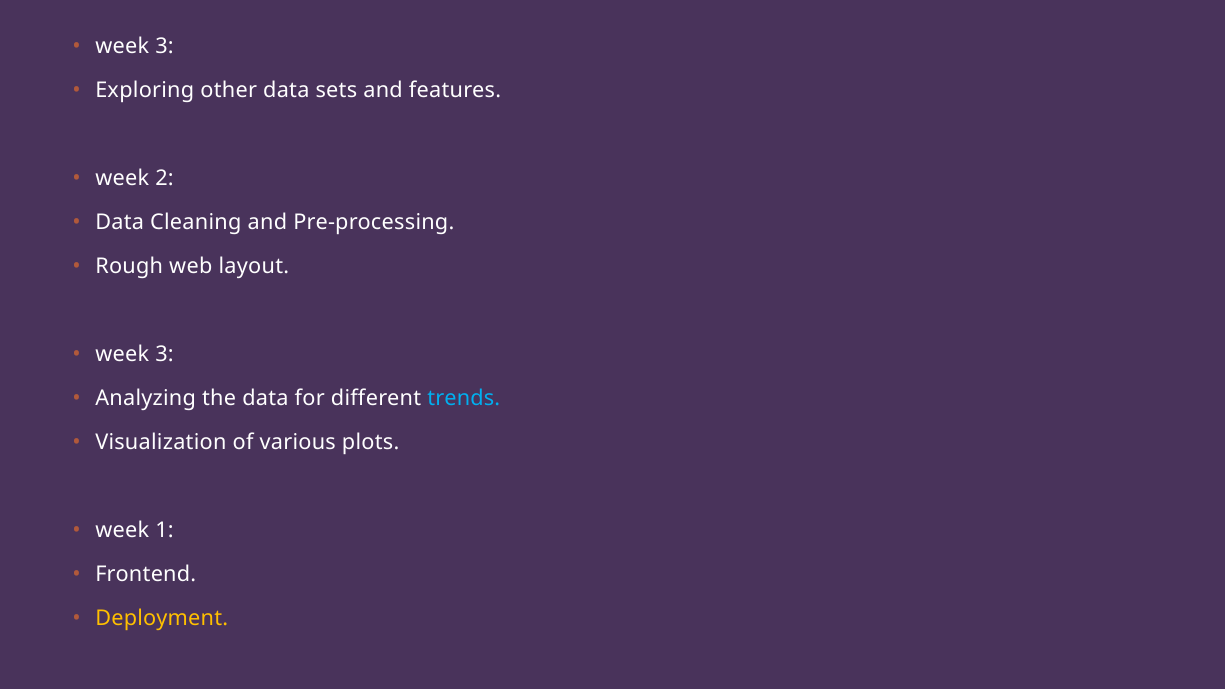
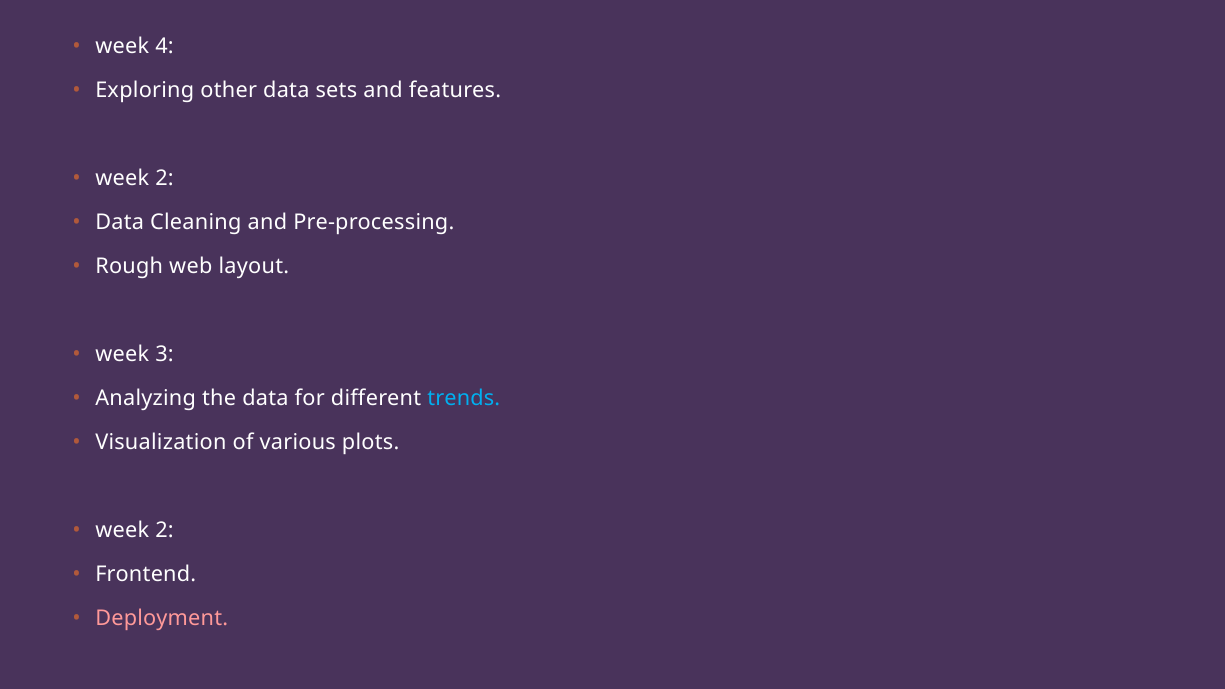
3 at (164, 46): 3 -> 4
1 at (164, 531): 1 -> 2
Deployment colour: yellow -> pink
